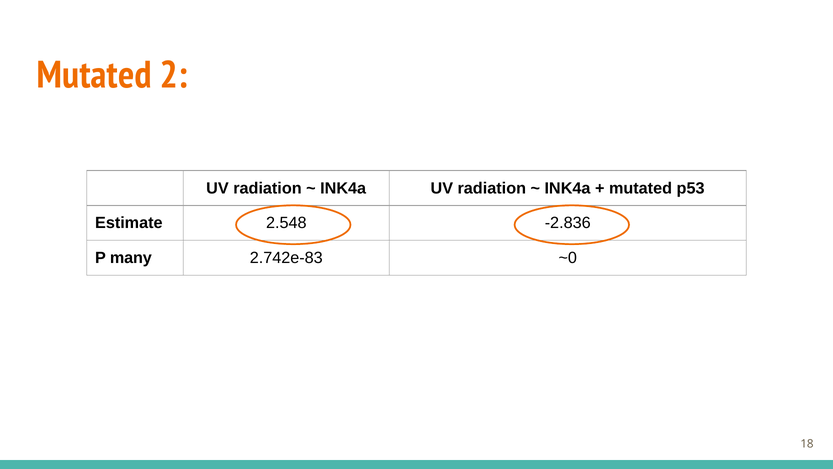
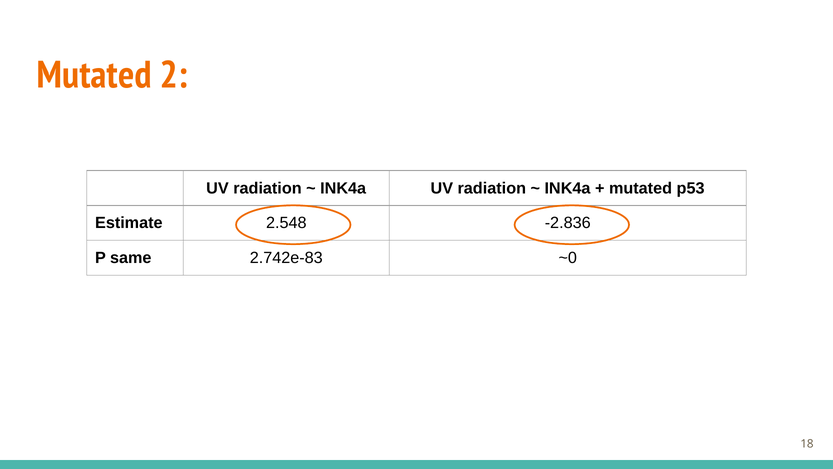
many: many -> same
